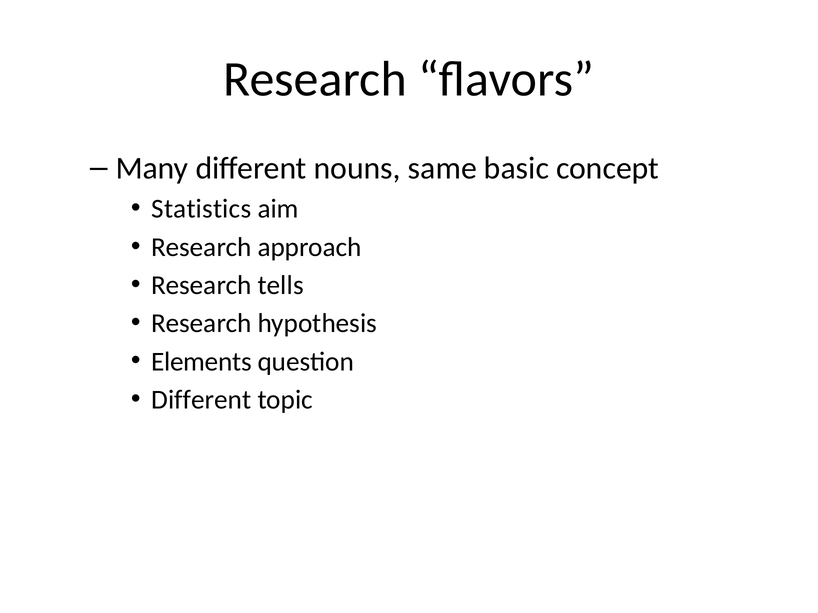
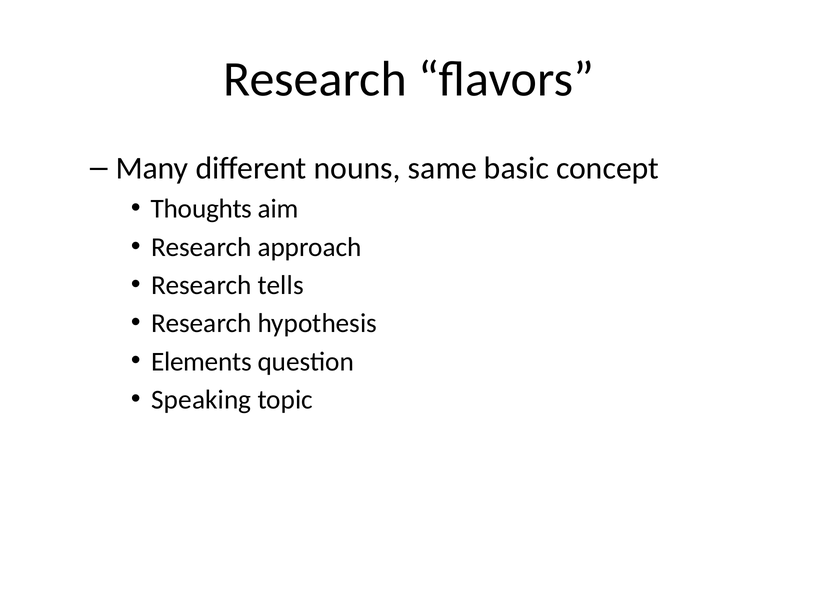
Statistics: Statistics -> Thoughts
Different at (201, 400): Different -> Speaking
